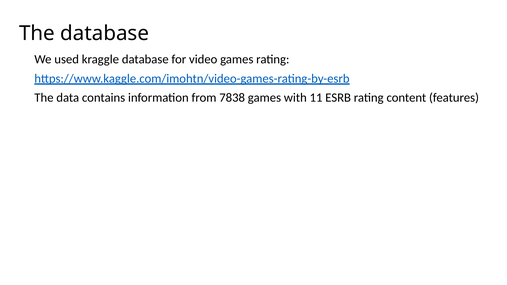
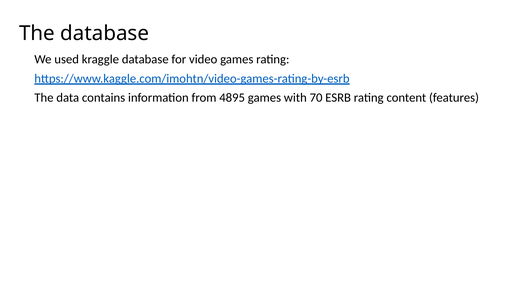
7838: 7838 -> 4895
11: 11 -> 70
